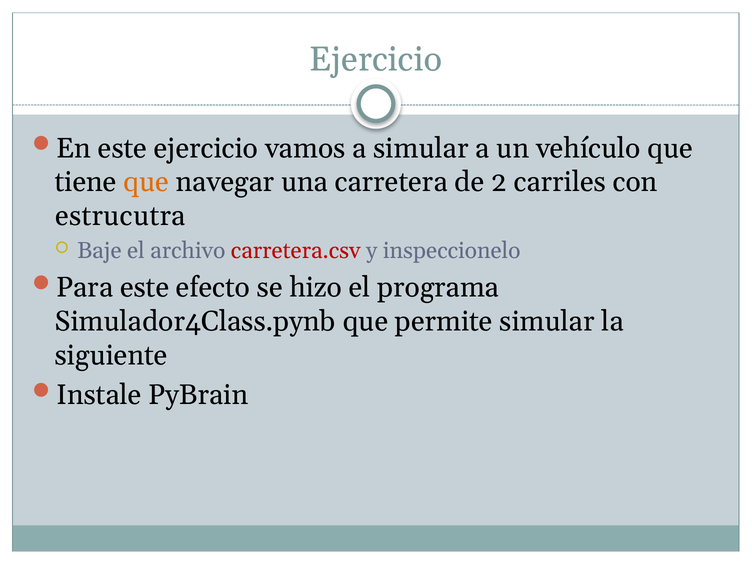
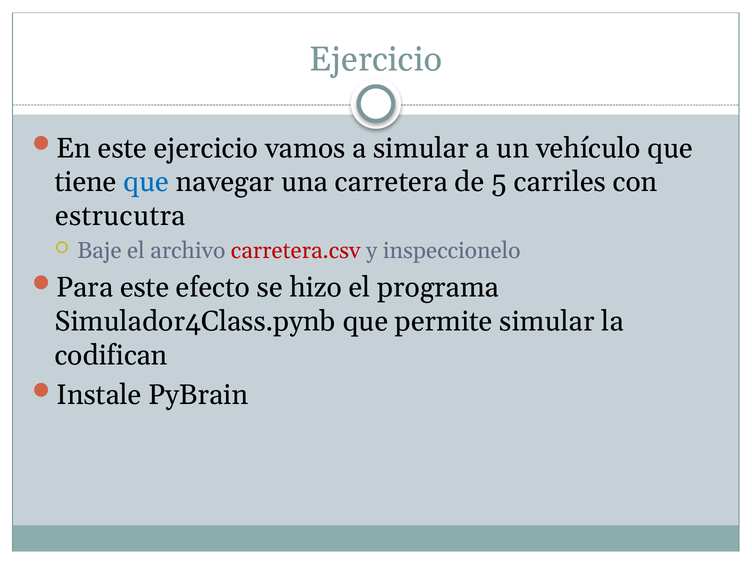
que at (146, 182) colour: orange -> blue
2: 2 -> 5
siguiente: siguiente -> codifican
